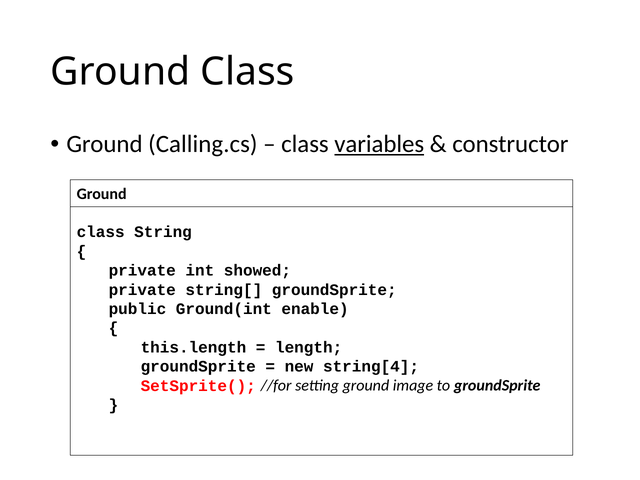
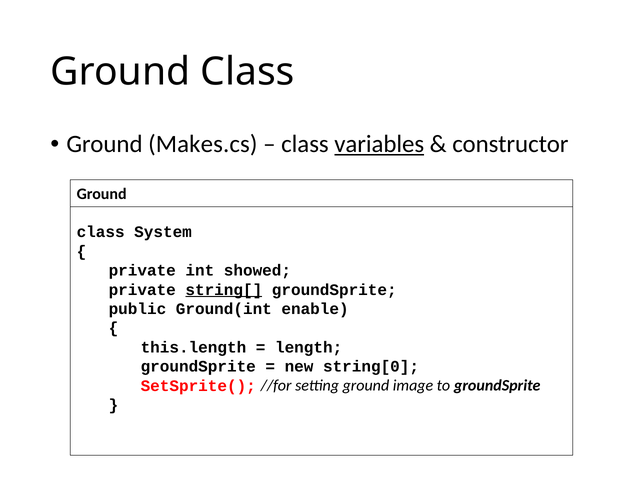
Calling.cs: Calling.cs -> Makes.cs
String: String -> System
string[ underline: none -> present
string[4: string[4 -> string[0
